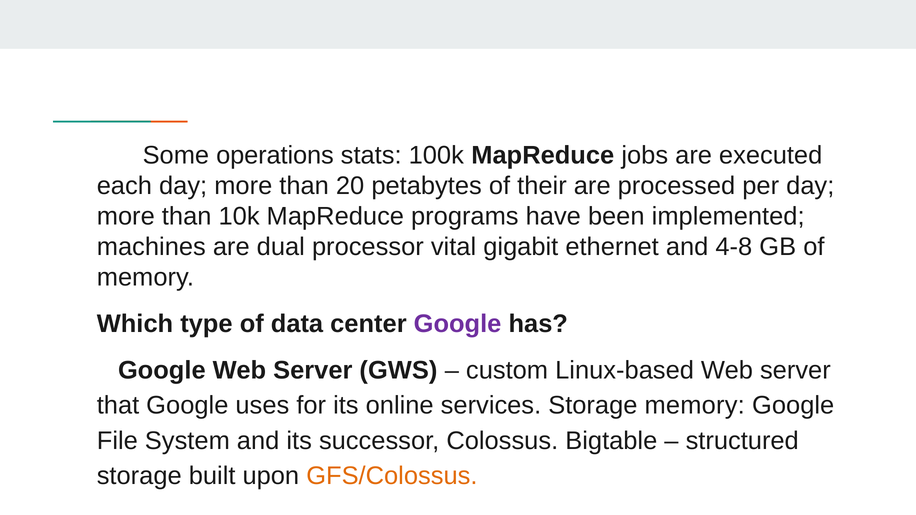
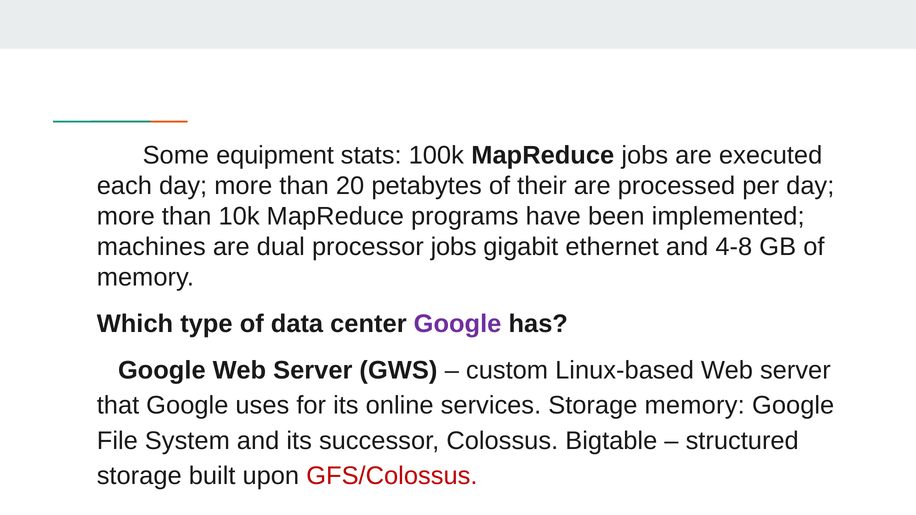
operations: operations -> equipment
processor vital: vital -> jobs
GFS/Colossus colour: orange -> red
